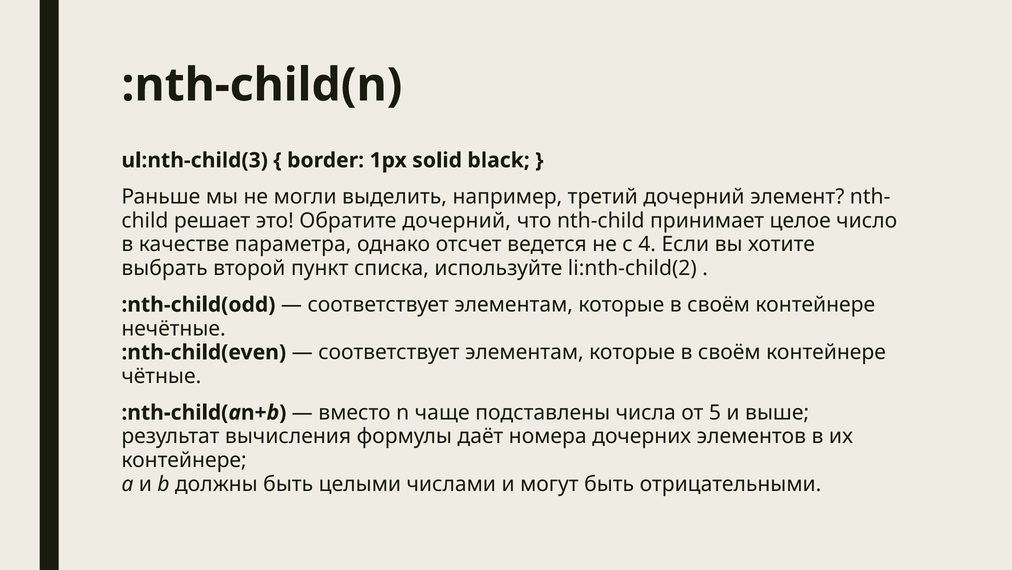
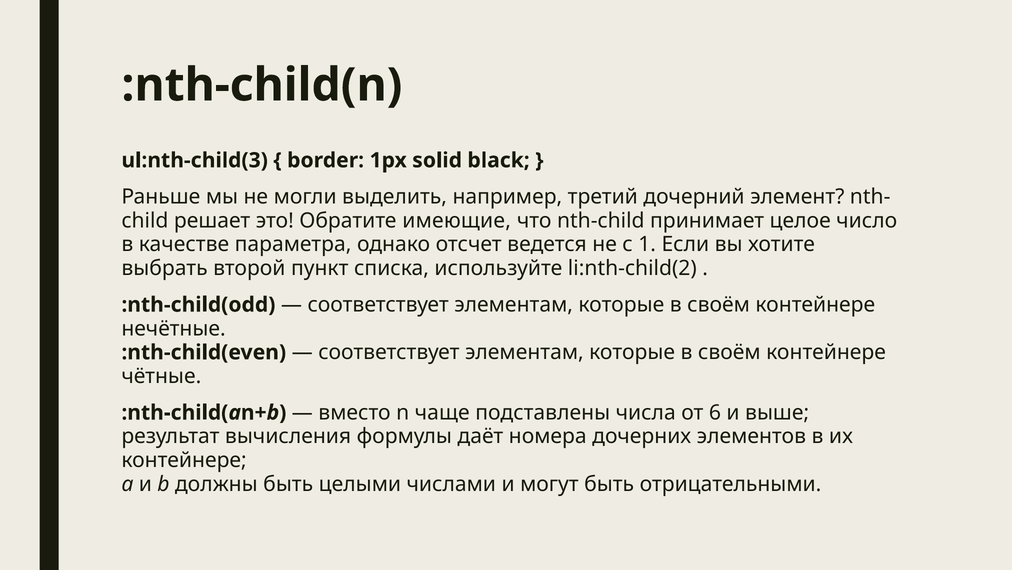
Обратите дочерний: дочерний -> имеющие
4: 4 -> 1
5: 5 -> 6
